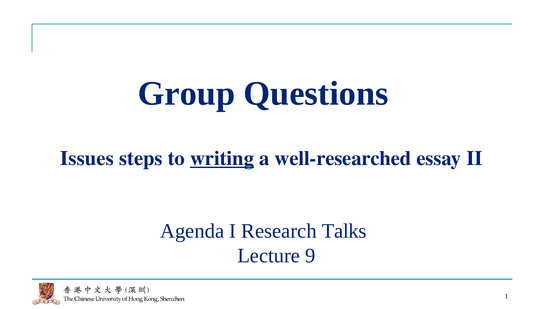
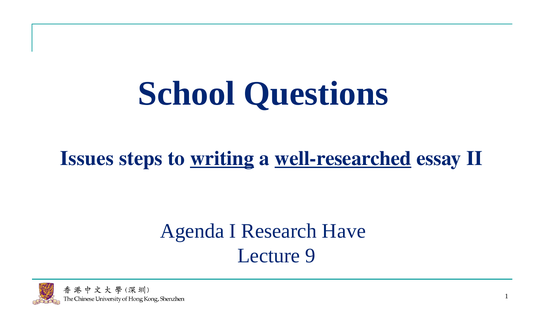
Group: Group -> School
well-researched underline: none -> present
Talks: Talks -> Have
